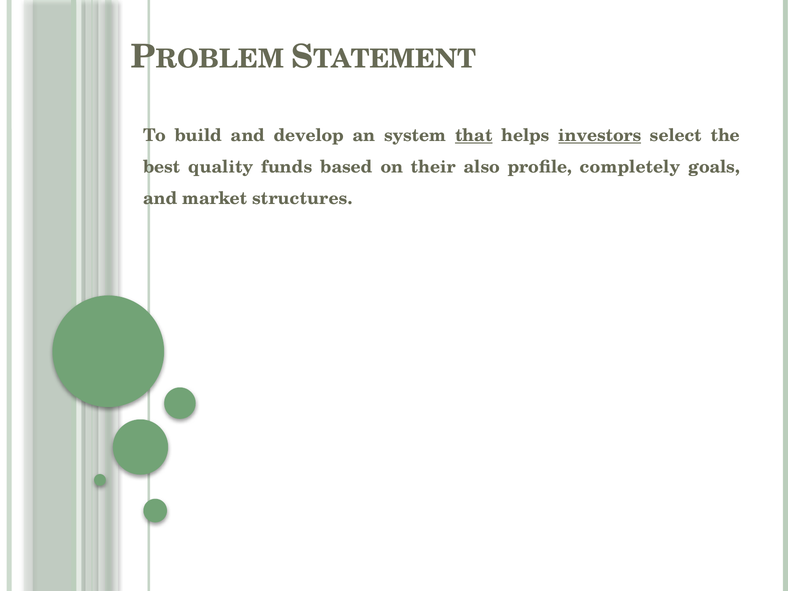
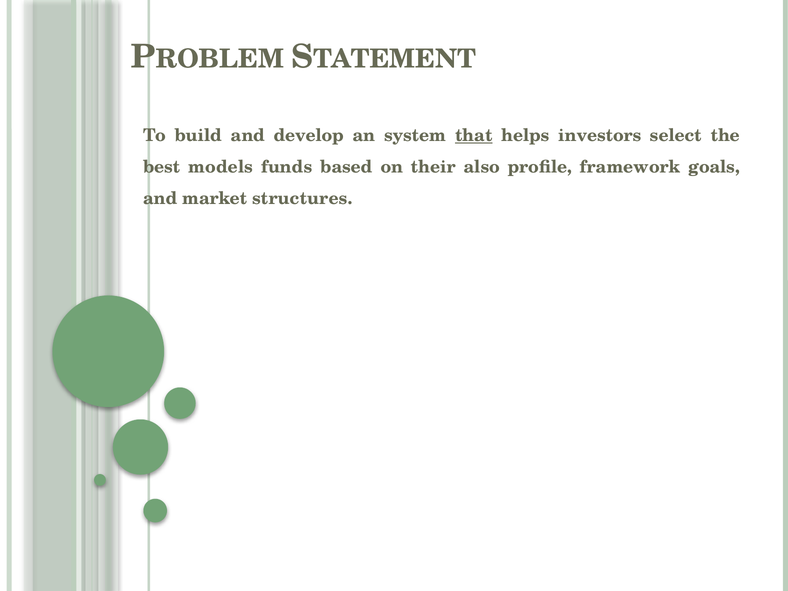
investors underline: present -> none
quality: quality -> models
completely: completely -> framework
